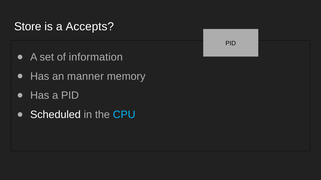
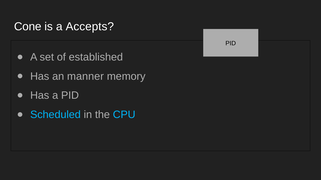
Store: Store -> Cone
information: information -> established
Scheduled colour: white -> light blue
